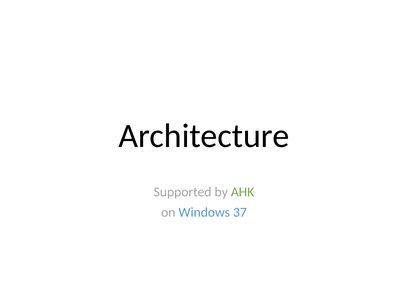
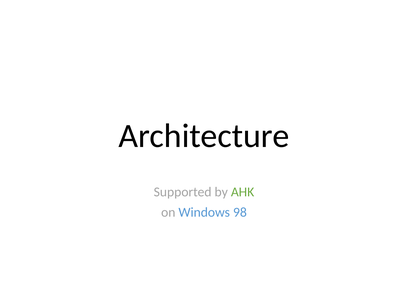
37: 37 -> 98
